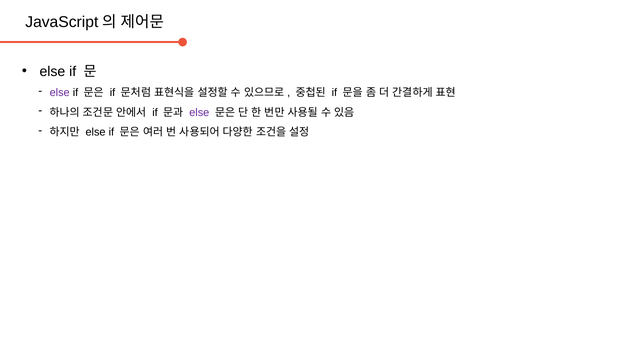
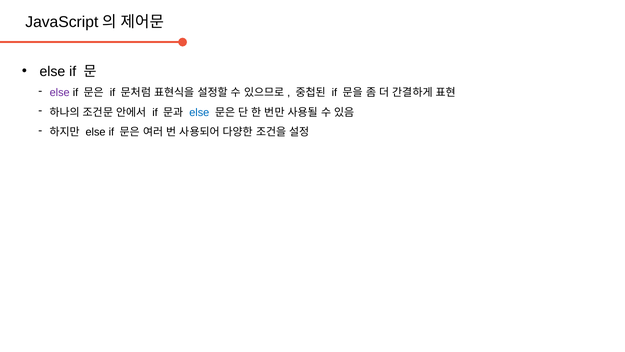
else at (199, 112) colour: purple -> blue
